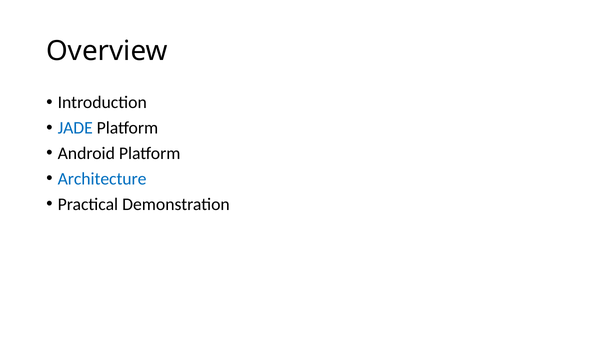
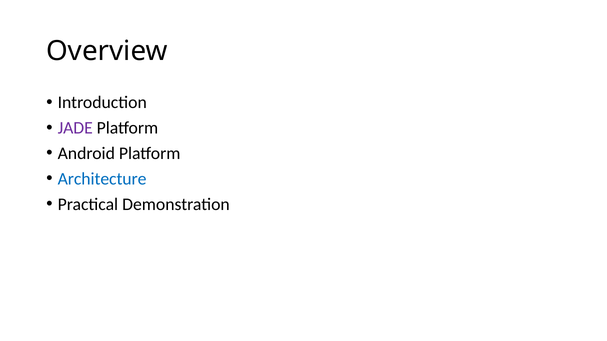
JADE colour: blue -> purple
